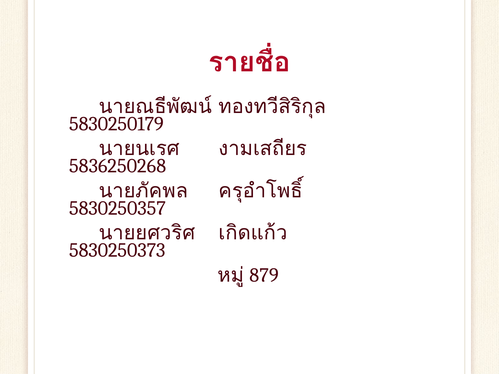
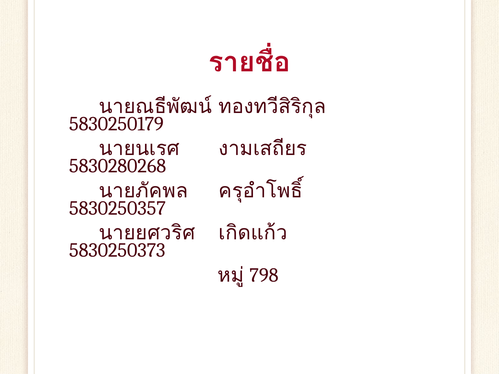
5836250268: 5836250268 -> 5830280268
879: 879 -> 798
